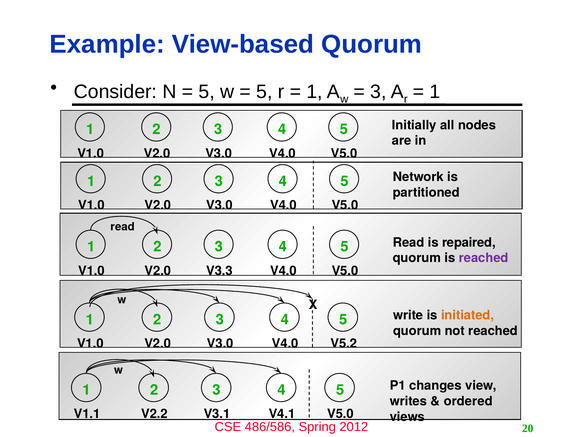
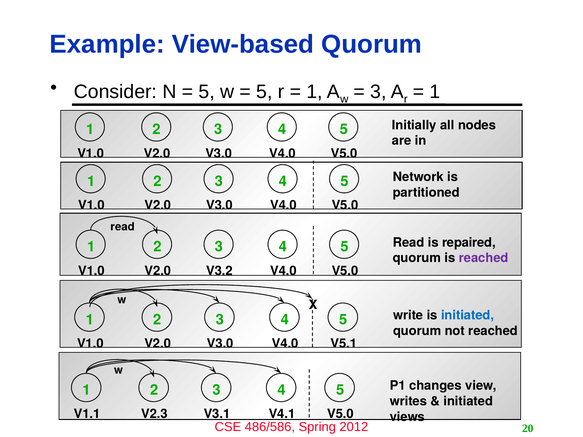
V3.3: V3.3 -> V3.2
initiated at (468, 315) colour: orange -> blue
V5.2: V5.2 -> V5.1
ordered at (468, 401): ordered -> initiated
V2.2: V2.2 -> V2.3
